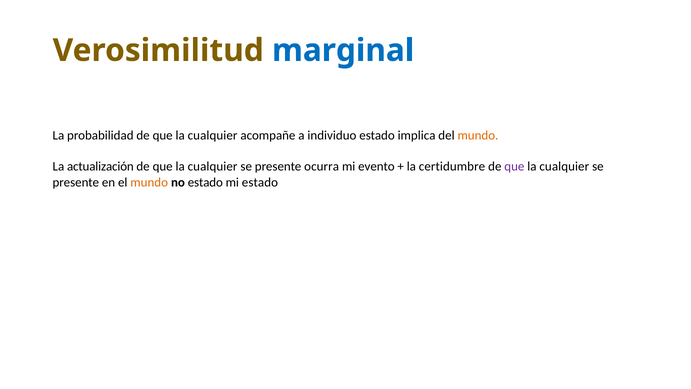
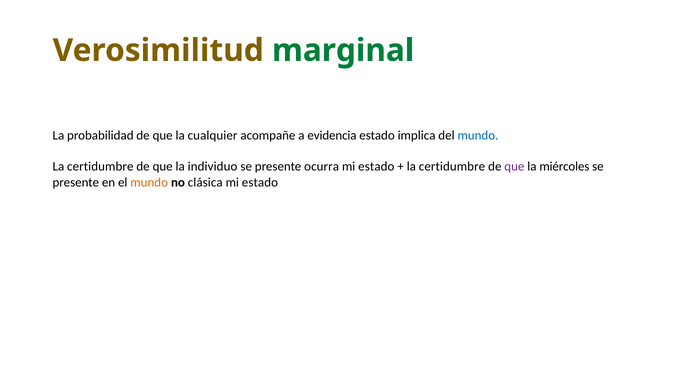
marginal colour: blue -> green
individuo: individuo -> evidencia
mundo at (478, 135) colour: orange -> blue
actualización at (100, 167): actualización -> certidumbre
cualquier at (213, 167): cualquier -> individuo
evento at (376, 167): evento -> estado
cualquier at (564, 167): cualquier -> miércoles
no estado: estado -> clásica
